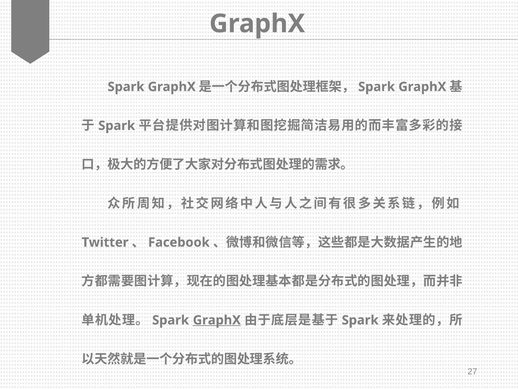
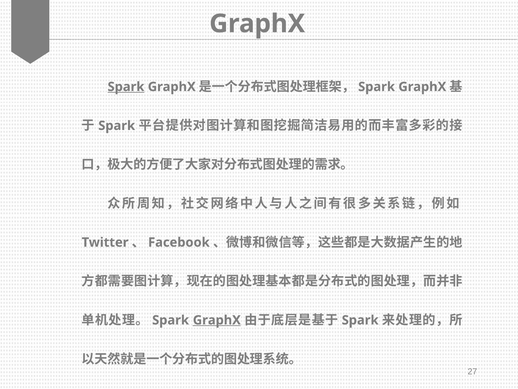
Spark at (126, 87) underline: none -> present
